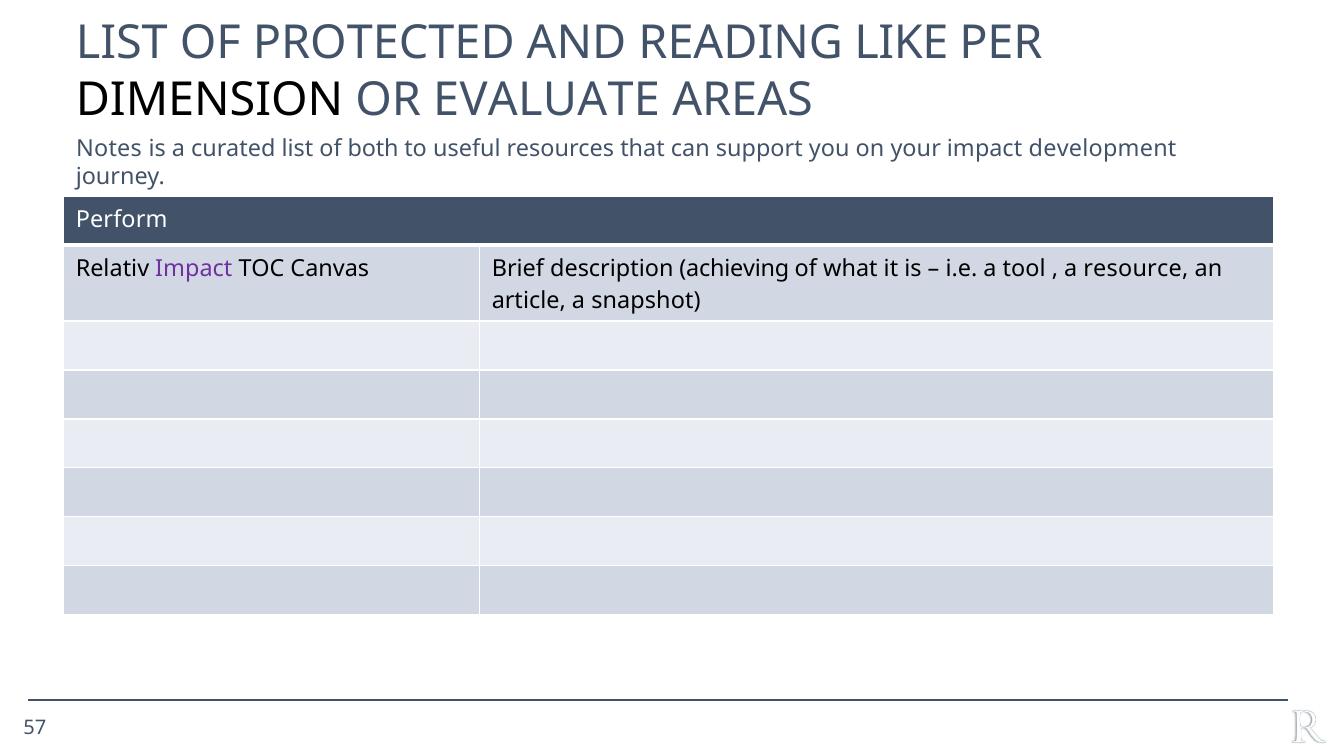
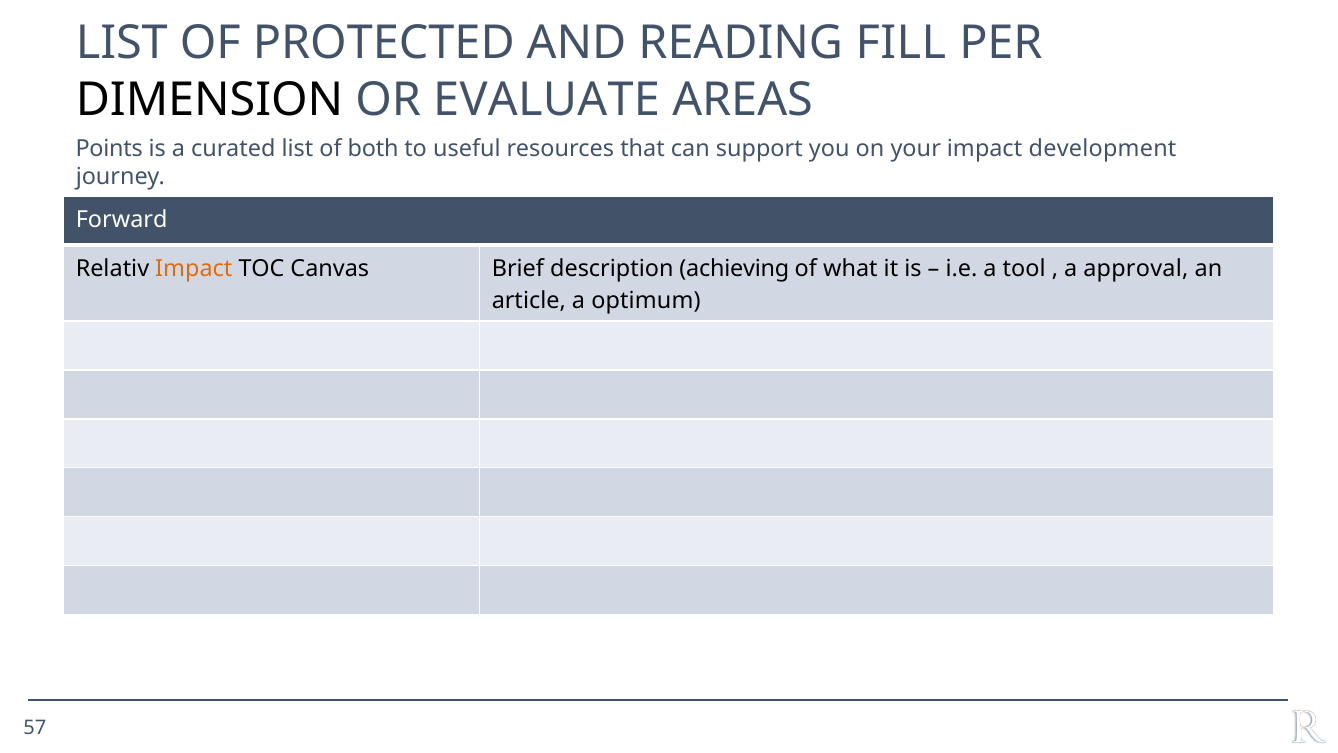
LIKE: LIKE -> FILL
Notes: Notes -> Points
Perform: Perform -> Forward
Impact at (194, 268) colour: purple -> orange
resource: resource -> approval
snapshot: snapshot -> optimum
